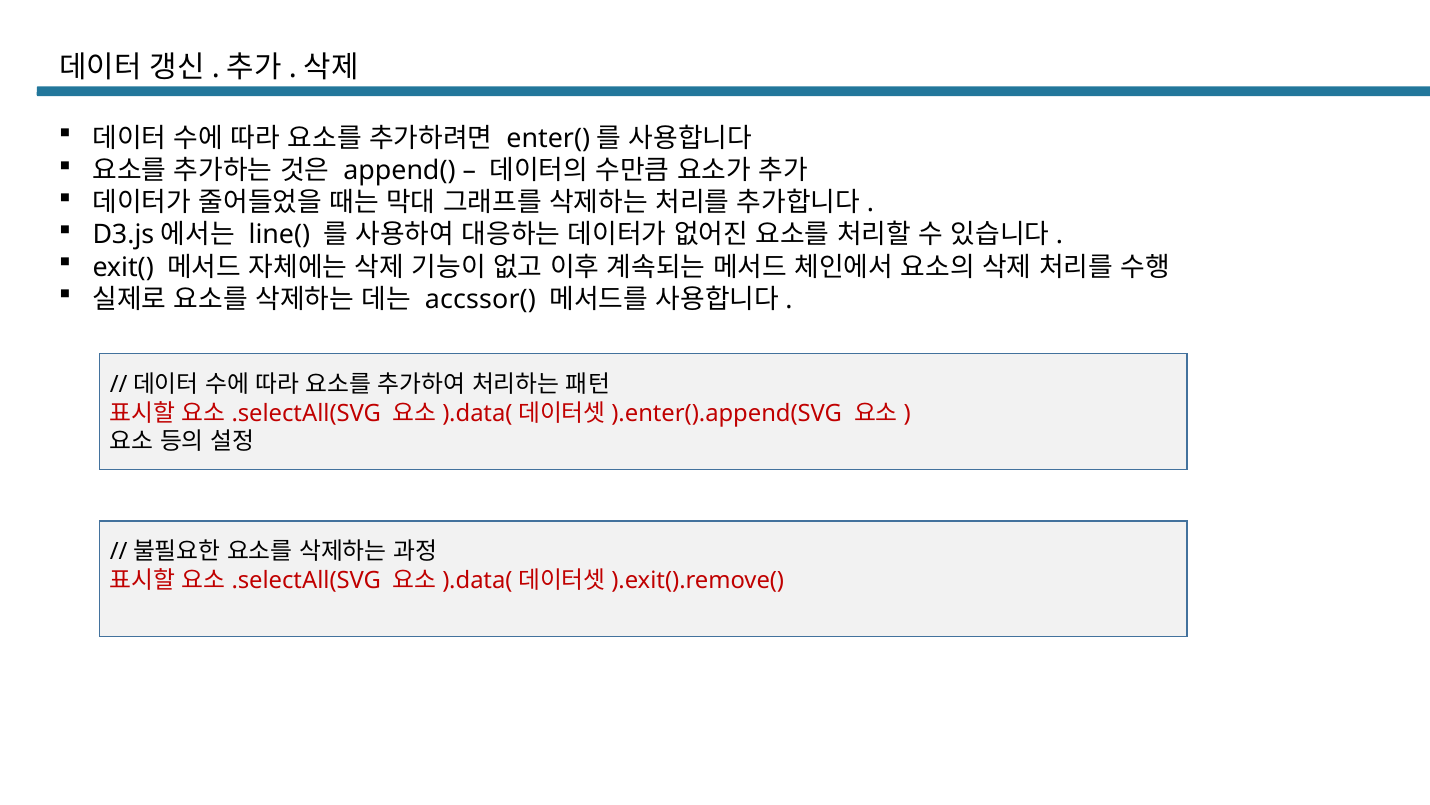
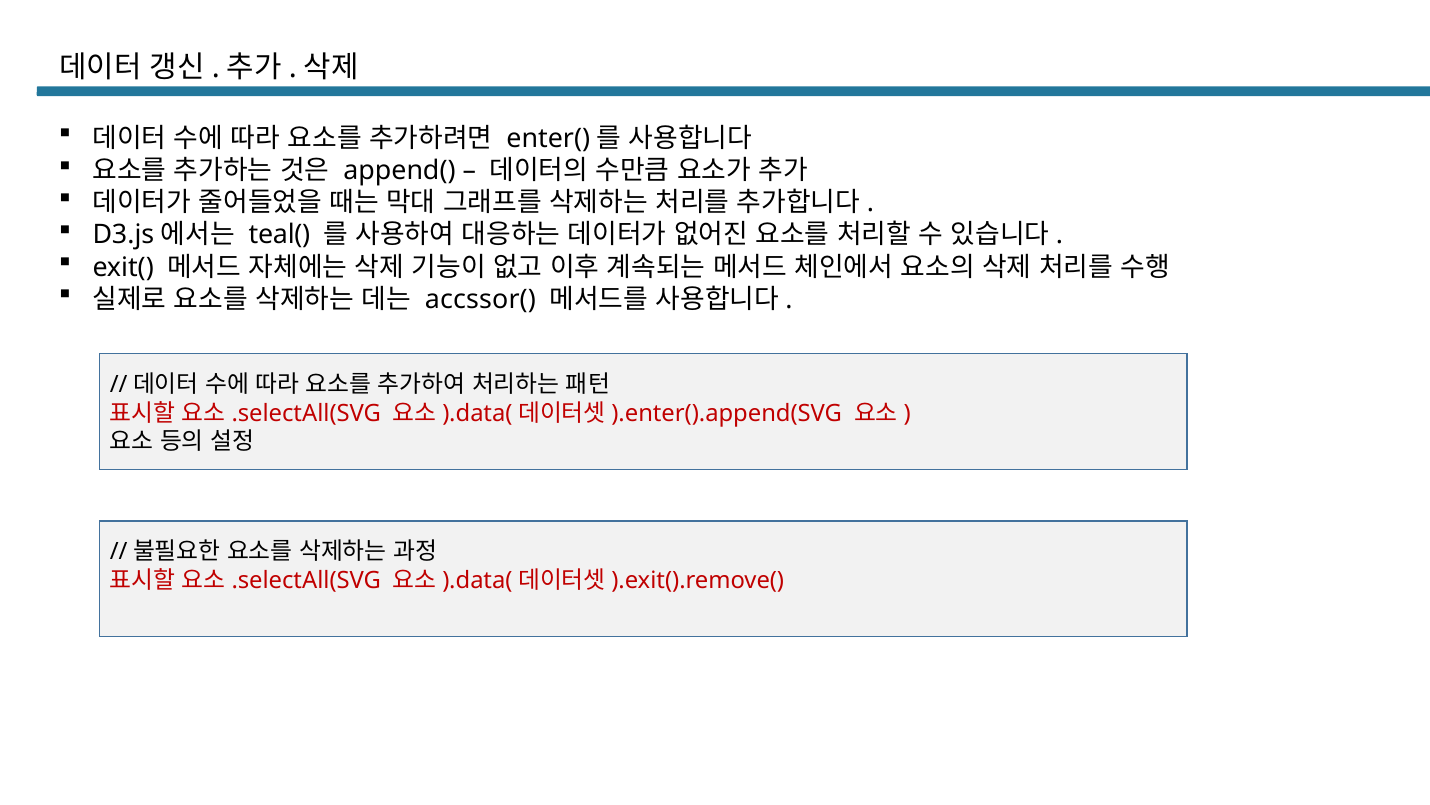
line(: line( -> teal(
